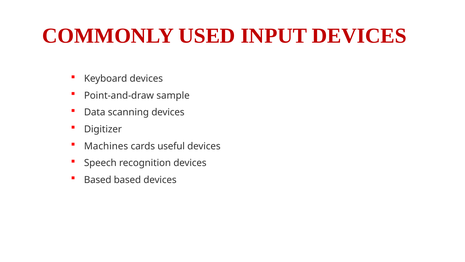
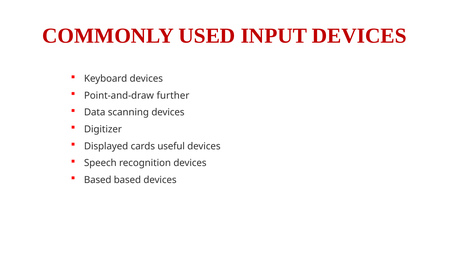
sample: sample -> further
Machines: Machines -> Displayed
